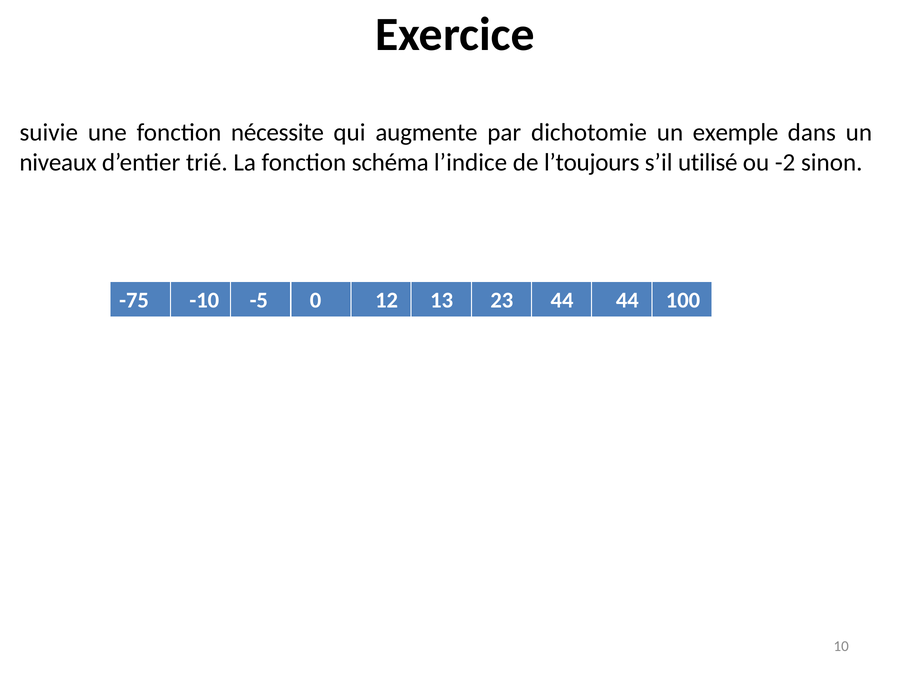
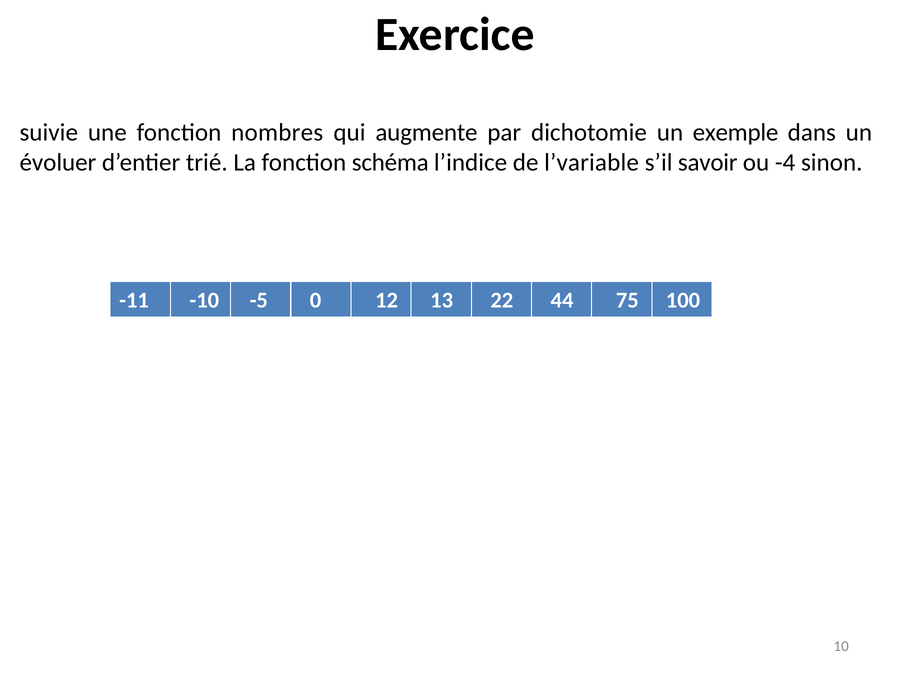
nécessite: nécessite -> nombres
niveaux: niveaux -> évoluer
l’toujours: l’toujours -> l’variable
utilisé: utilisé -> savoir
-2: -2 -> -4
-75: -75 -> -11
23: 23 -> 22
44 44: 44 -> 75
